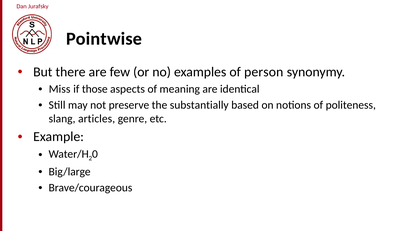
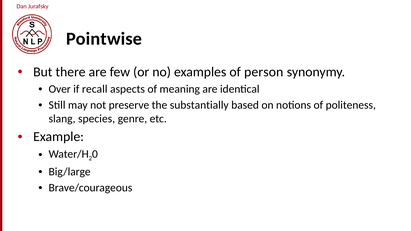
Miss: Miss -> Over
those: those -> recall
articles: articles -> species
